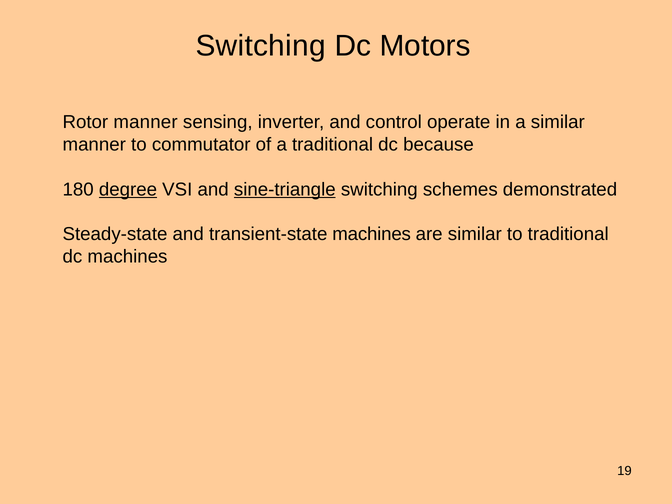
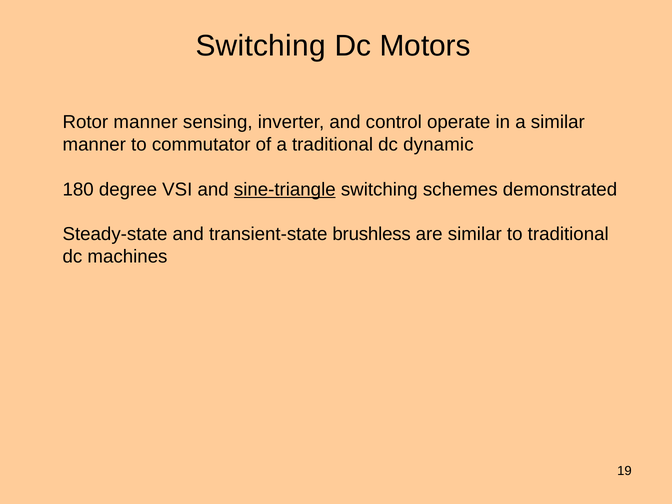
because: because -> dynamic
degree underline: present -> none
transient-state machines: machines -> brushless
